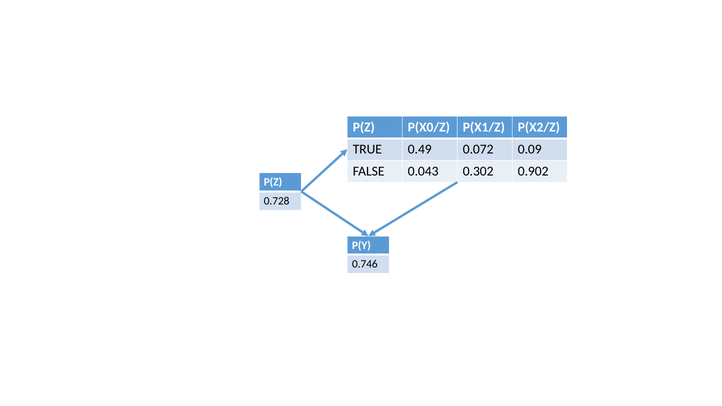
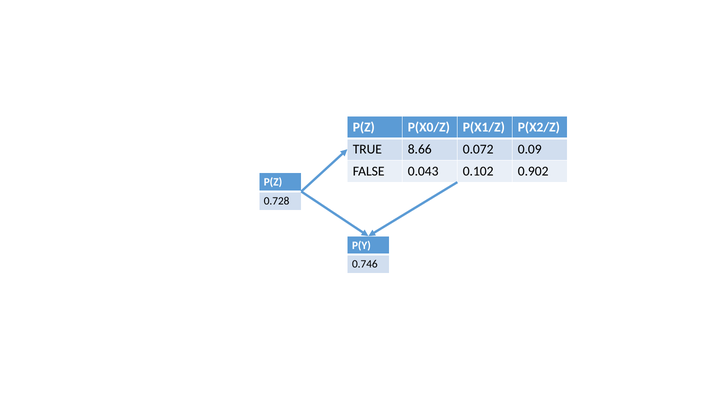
0.49: 0.49 -> 8.66
0.302: 0.302 -> 0.102
